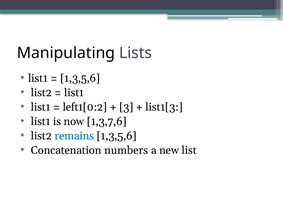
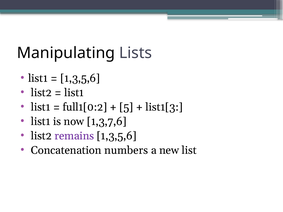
left1[0:2: left1[0:2 -> full1[0:2
3: 3 -> 5
remains colour: blue -> purple
